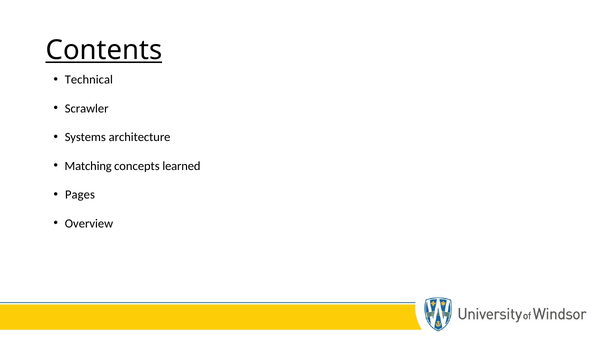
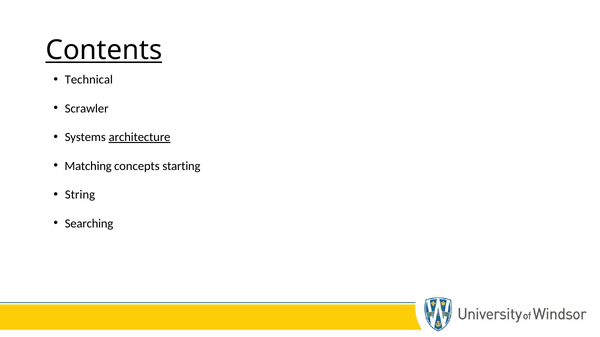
architecture underline: none -> present
learned: learned -> starting
Pages: Pages -> String
Overview: Overview -> Searching
